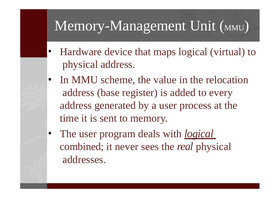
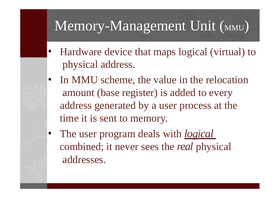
address at (78, 93): address -> amount
